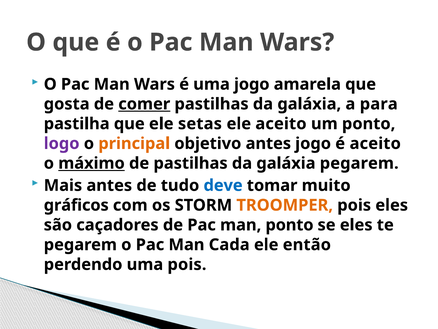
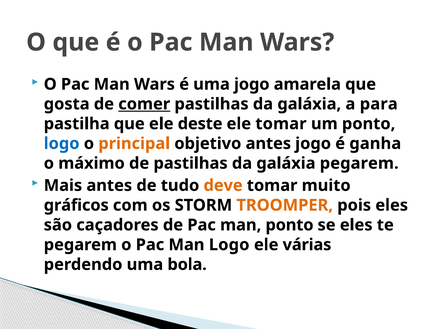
setas: setas -> deste
ele aceito: aceito -> tomar
logo at (62, 143) colour: purple -> blue
é aceito: aceito -> ganha
máximo underline: present -> none
deve colour: blue -> orange
Man Cada: Cada -> Logo
então: então -> várias
uma pois: pois -> bola
